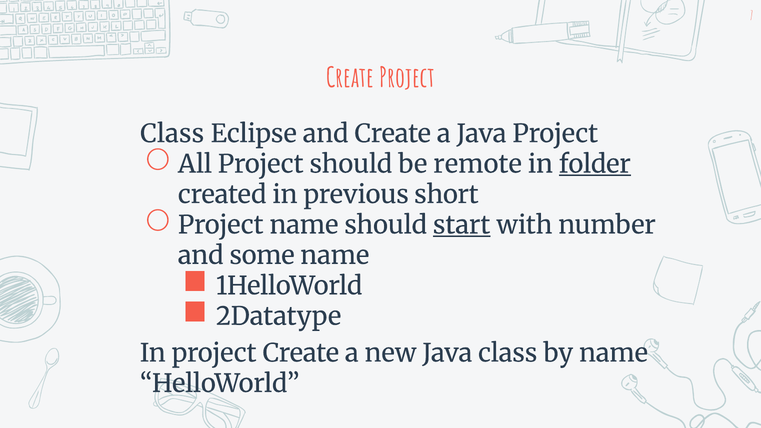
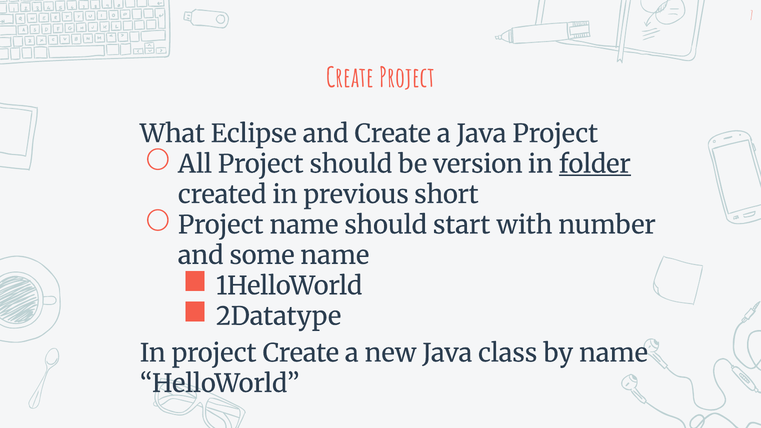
Class at (172, 134): Class -> What
remote: remote -> version
start underline: present -> none
